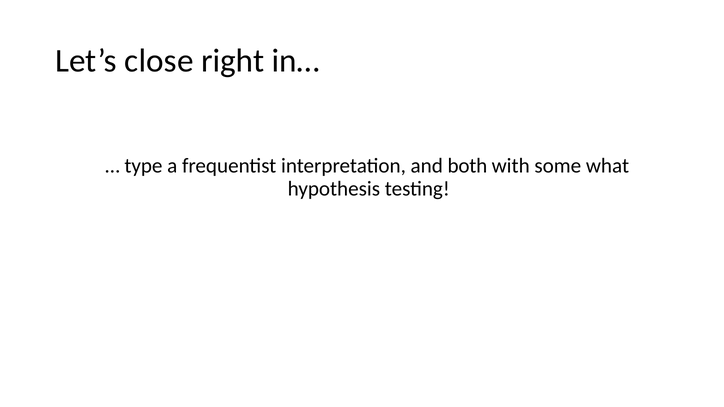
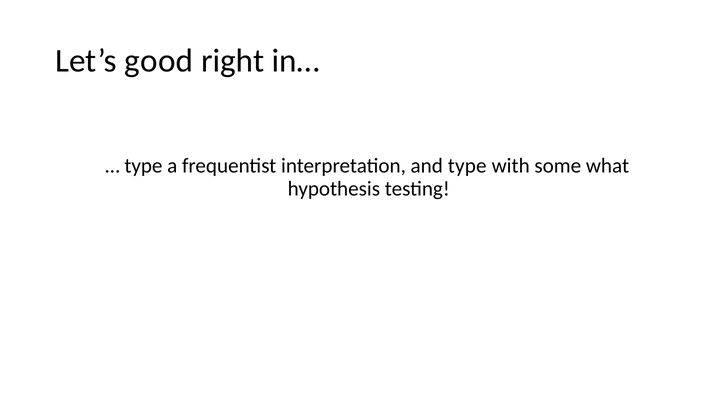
close: close -> good
and both: both -> type
